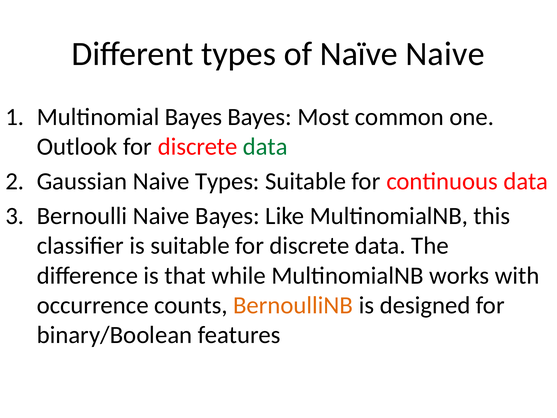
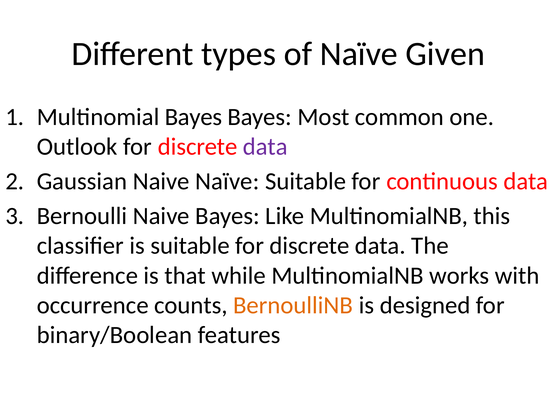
Naïve Naive: Naive -> Given
data at (265, 147) colour: green -> purple
Naive Types: Types -> Naïve
